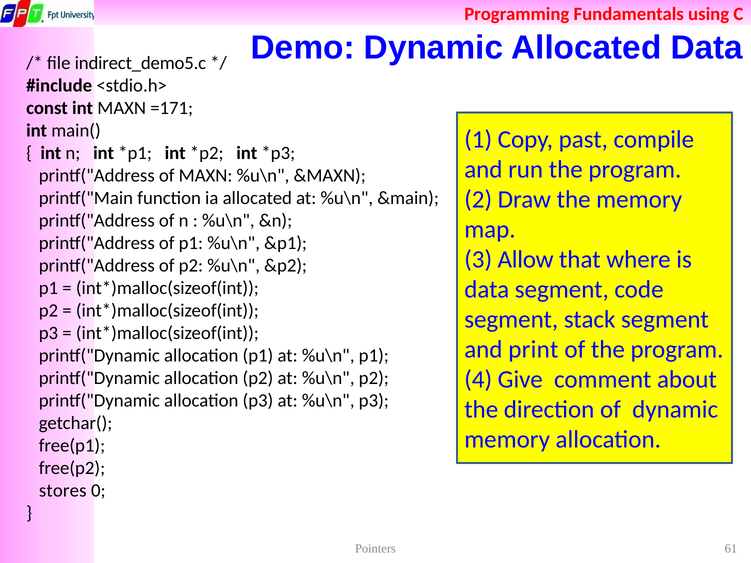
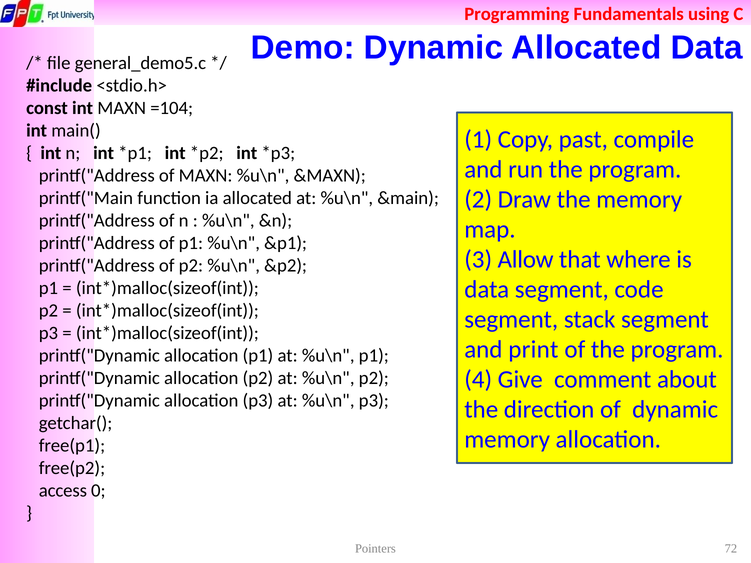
indirect_demo5.c: indirect_demo5.c -> general_demo5.c
=171: =171 -> =104
stores: stores -> access
61: 61 -> 72
